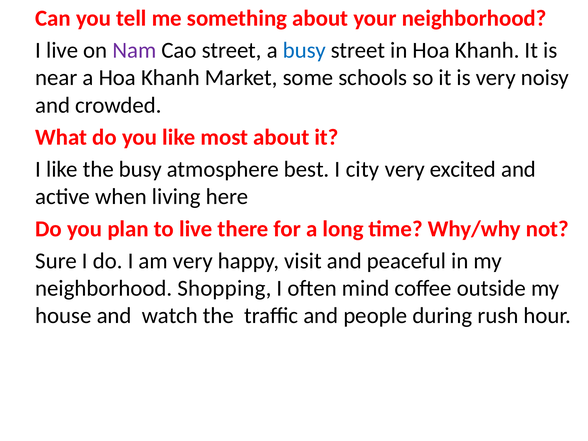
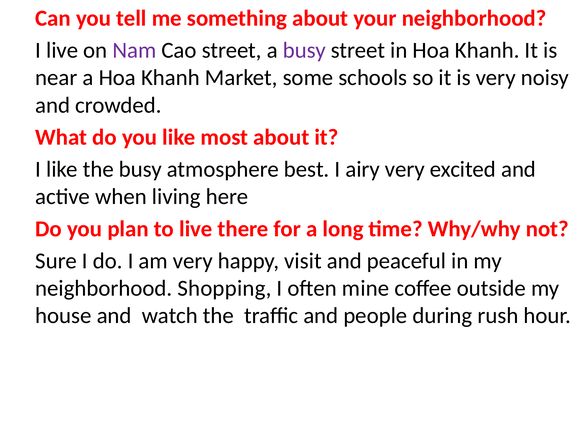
busy at (304, 50) colour: blue -> purple
city: city -> airy
mind: mind -> mine
